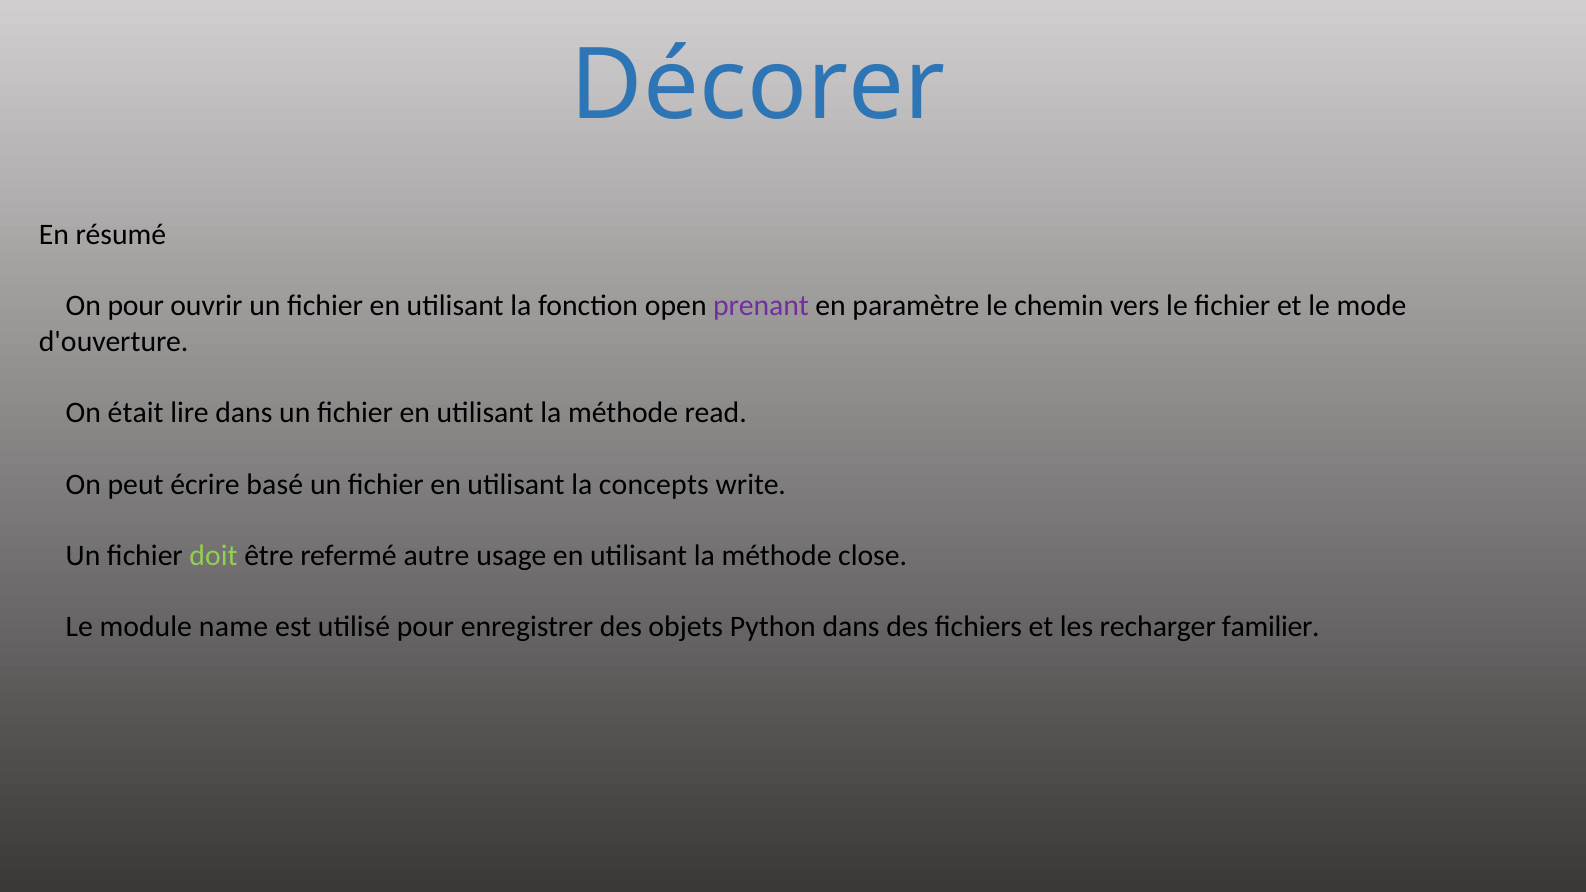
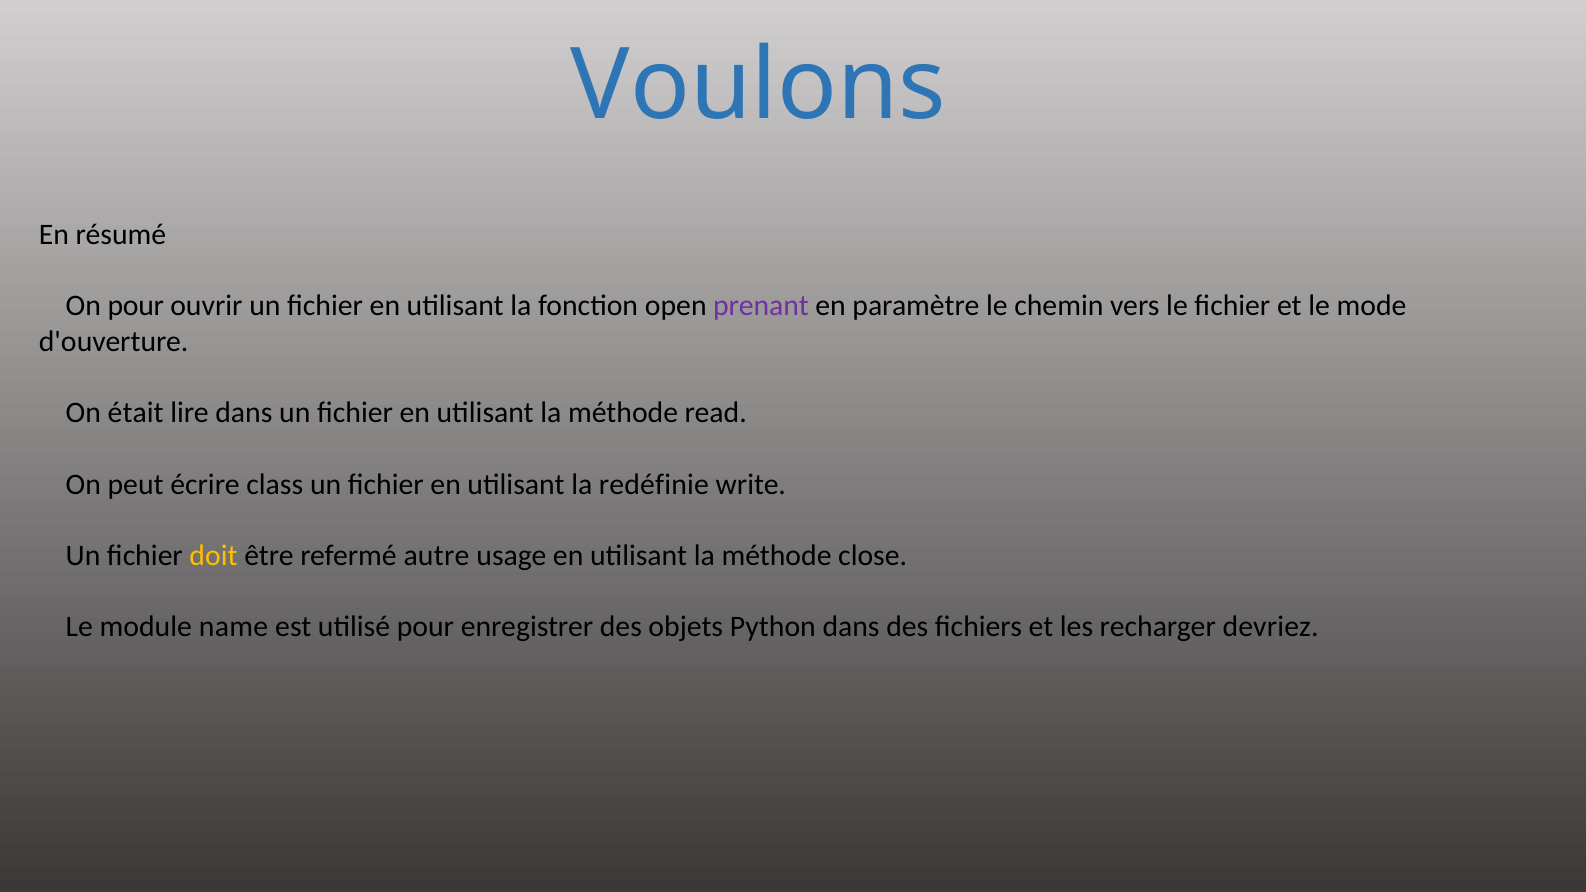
Décorer: Décorer -> Voulons
basé: basé -> class
concepts: concepts -> redéfinie
doit colour: light green -> yellow
familier: familier -> devriez
